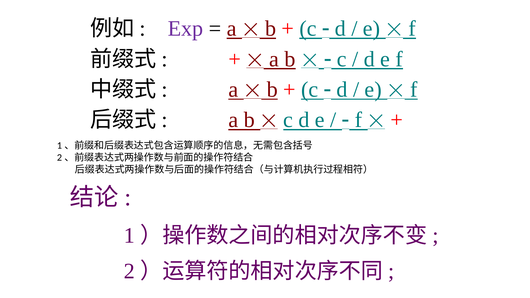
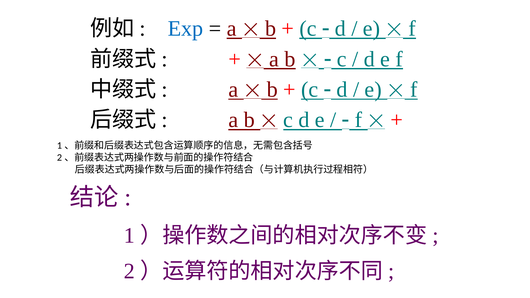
Exp colour: purple -> blue
